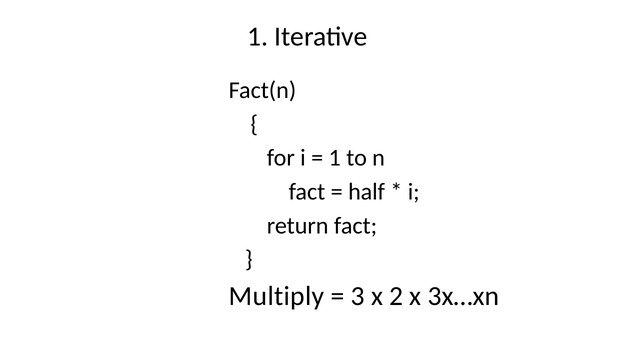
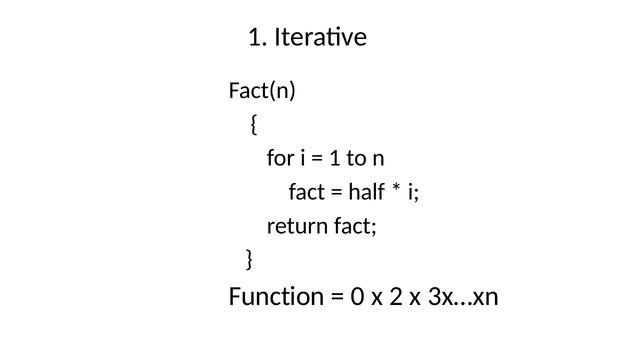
Multiply: Multiply -> Function
3: 3 -> 0
